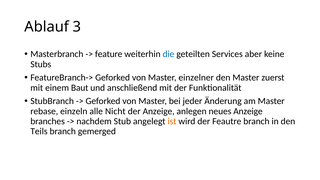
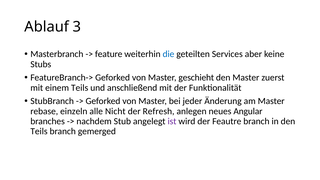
einzelner: einzelner -> geschieht
einem Baut: Baut -> Teils
der Anzeige: Anzeige -> Refresh
neues Anzeige: Anzeige -> Angular
ist colour: orange -> purple
